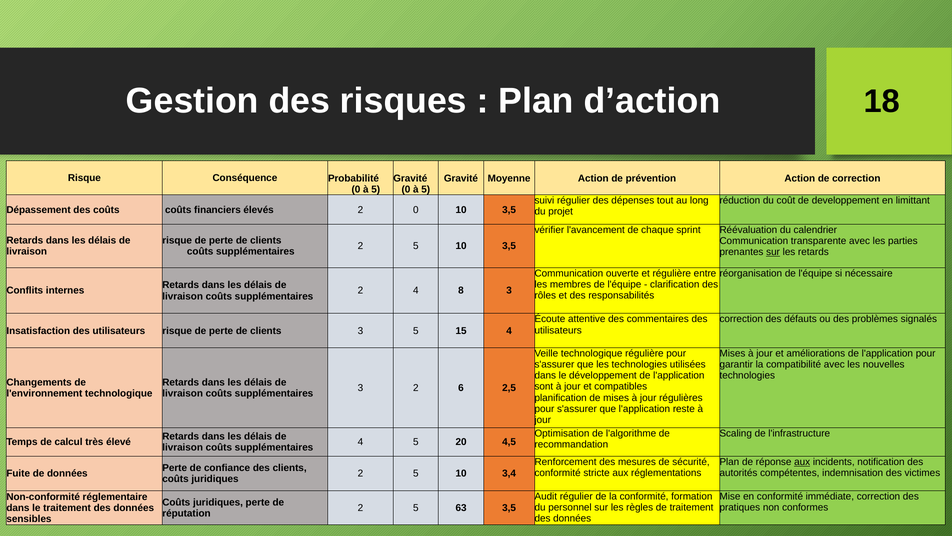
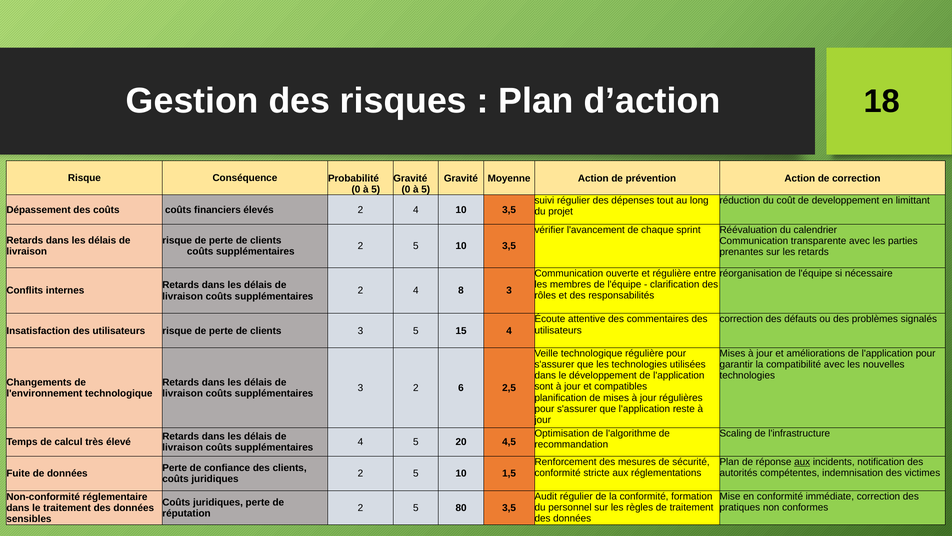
élevés 2 0: 0 -> 4
sur at (773, 252) underline: present -> none
3,4: 3,4 -> 1,5
63: 63 -> 80
